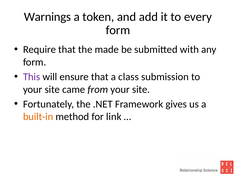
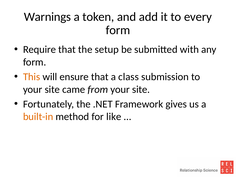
made: made -> setup
This colour: purple -> orange
link: link -> like
